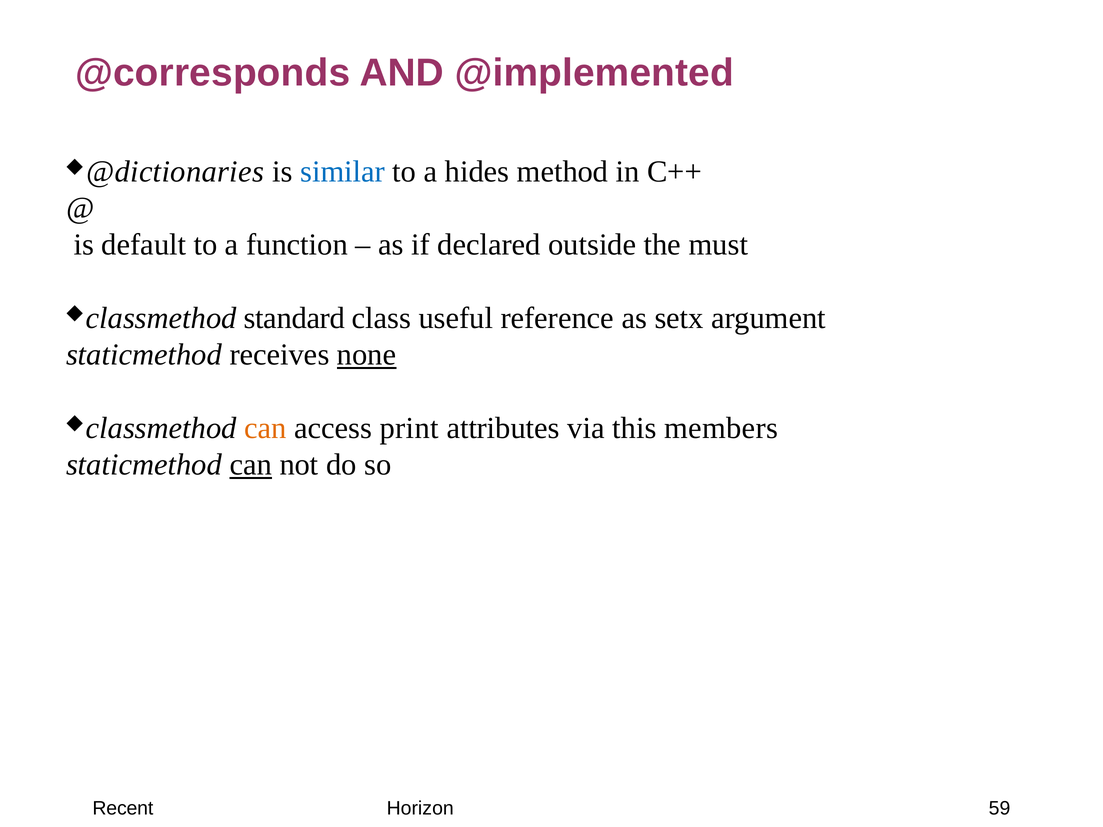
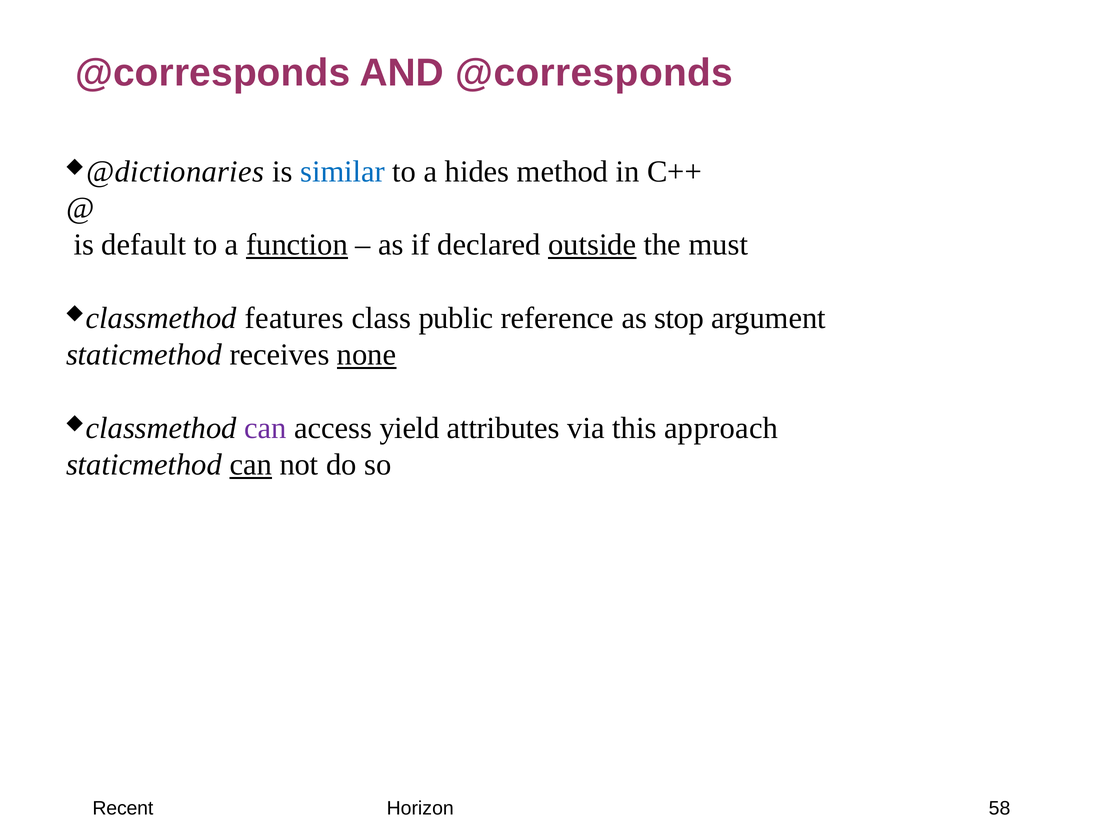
AND @implemented: @implemented -> @corresponds
function underline: none -> present
outside underline: none -> present
standard: standard -> features
useful: useful -> public
setx: setx -> stop
can at (265, 428) colour: orange -> purple
print: print -> yield
members: members -> approach
59: 59 -> 58
